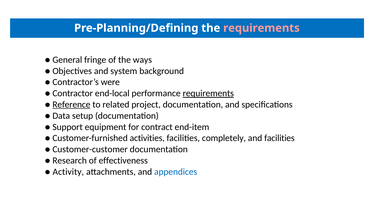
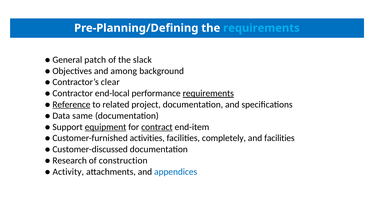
requirements at (261, 28) colour: pink -> light blue
fringe: fringe -> patch
ways: ways -> slack
system: system -> among
were: were -> clear
setup: setup -> same
equipment underline: none -> present
contract underline: none -> present
Customer-customer: Customer-customer -> Customer-discussed
effectiveness: effectiveness -> construction
